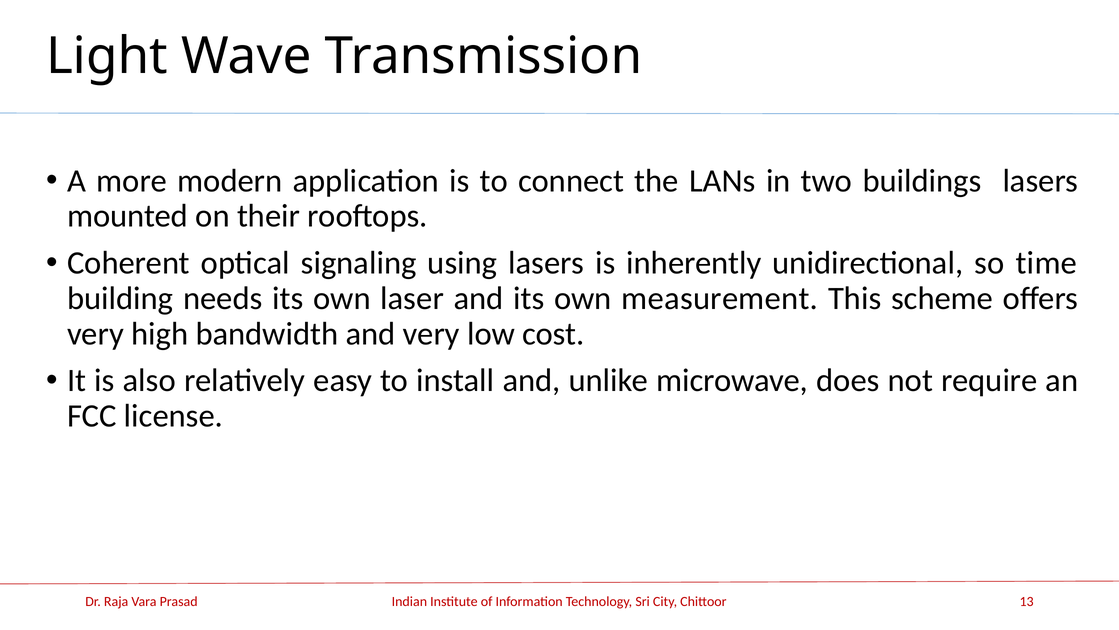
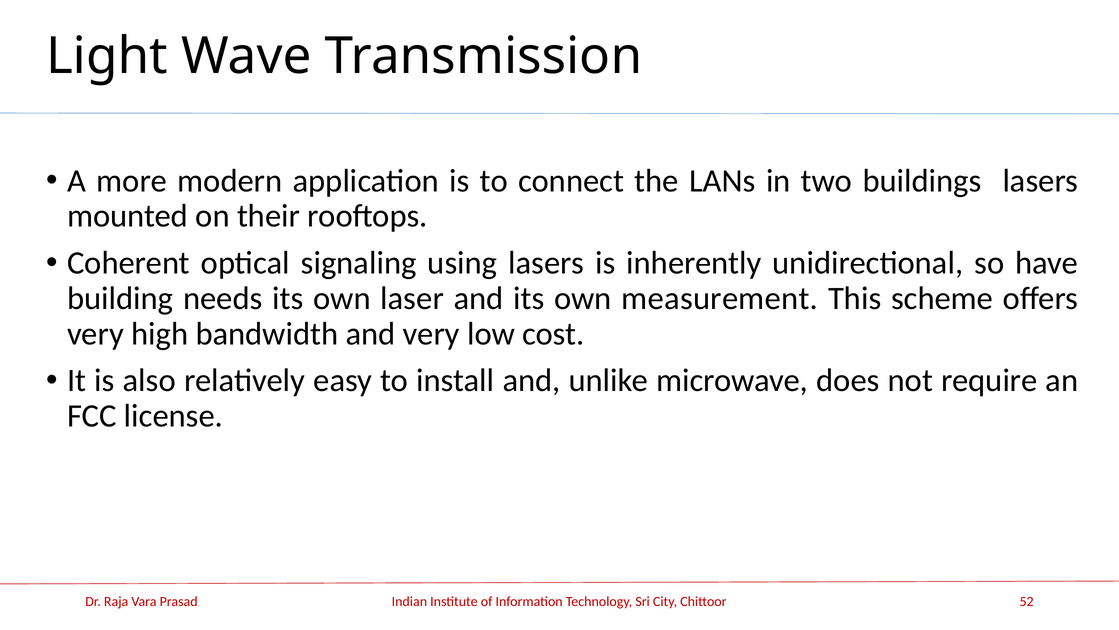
time: time -> have
13: 13 -> 52
